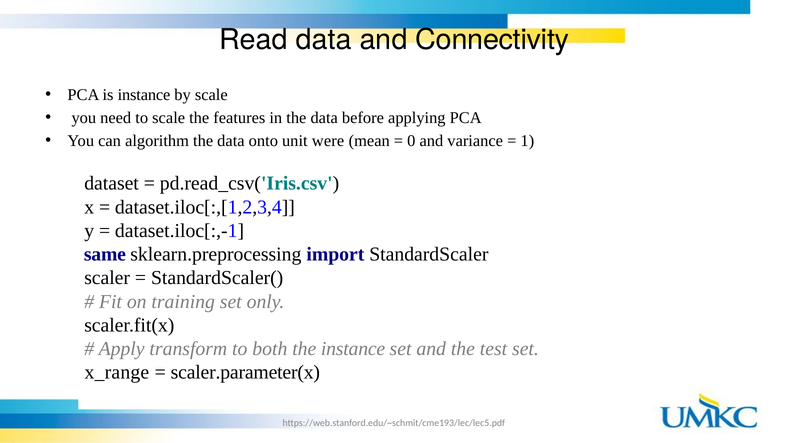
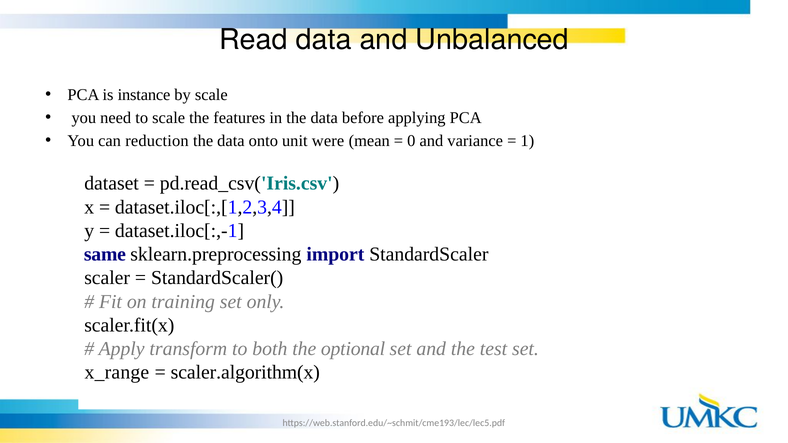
Connectivity: Connectivity -> Unbalanced
algorithm: algorithm -> reduction
the instance: instance -> optional
scaler.parameter(x: scaler.parameter(x -> scaler.algorithm(x
